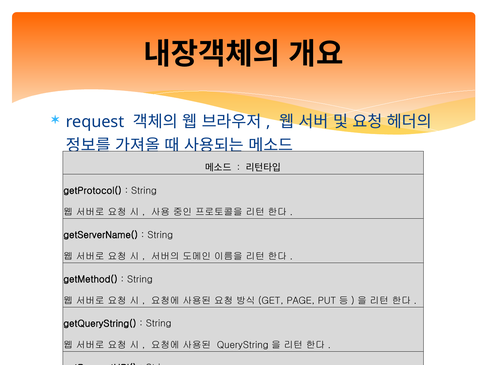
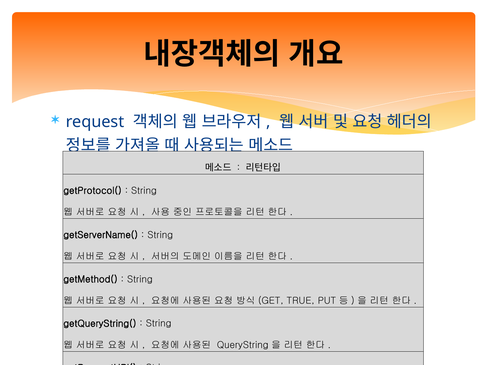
PAGE: PAGE -> TRUE
